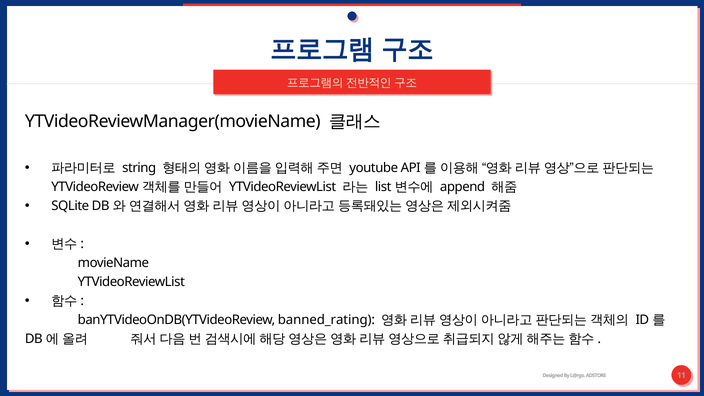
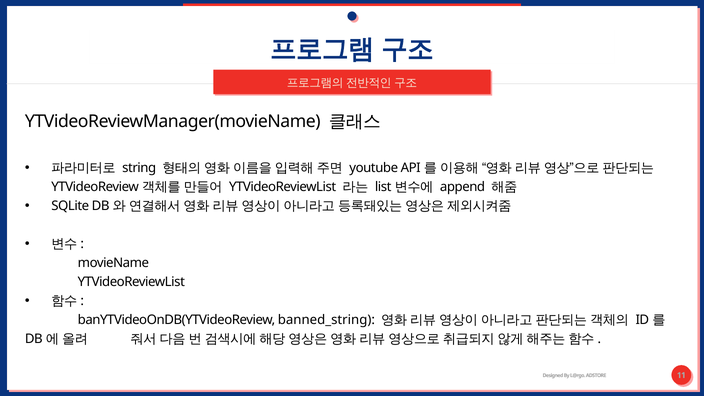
banned_rating: banned_rating -> banned_string
